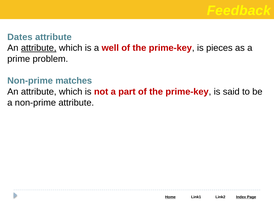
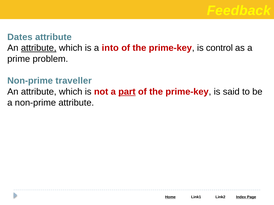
well: well -> into
pieces: pieces -> control
matches: matches -> traveller
part underline: none -> present
